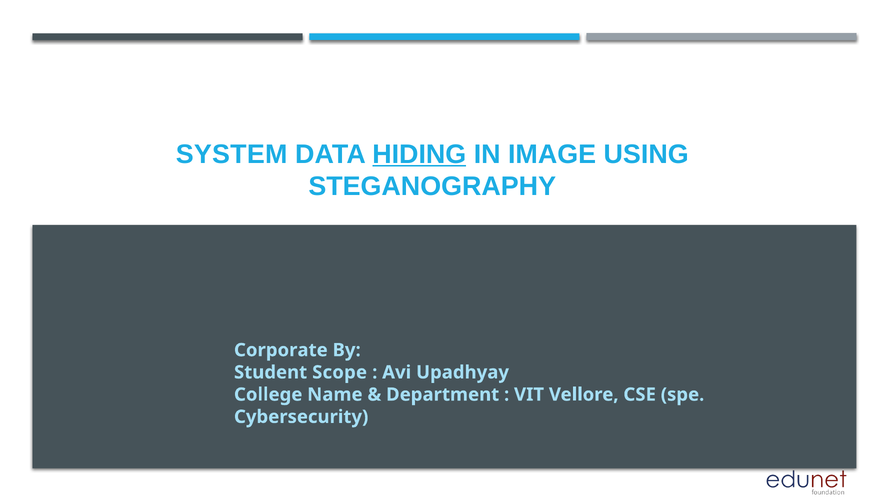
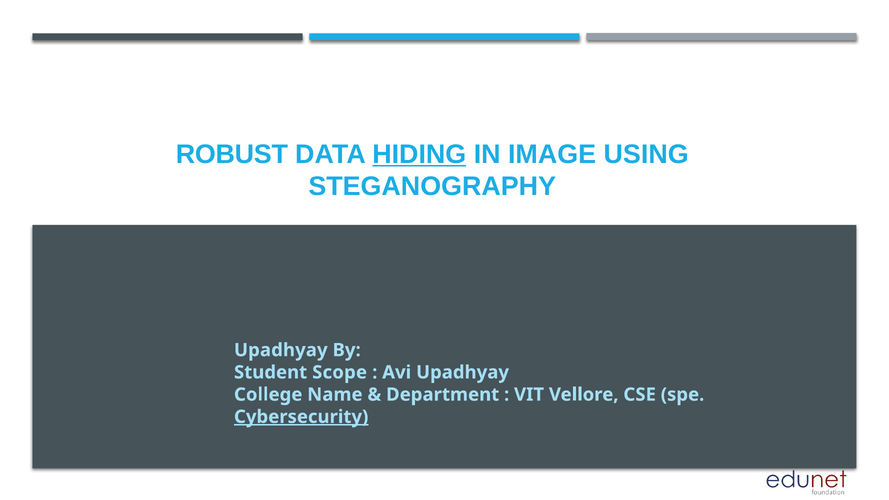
SYSTEM: SYSTEM -> ROBUST
Corporate at (281, 350): Corporate -> Upadhyay
Cybersecurity underline: none -> present
